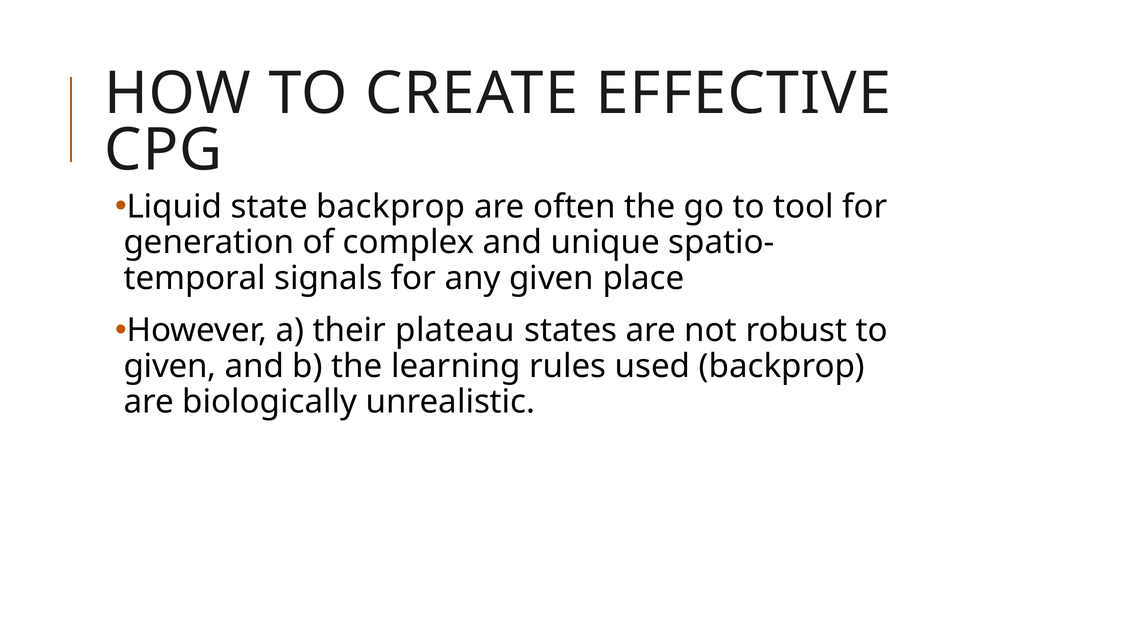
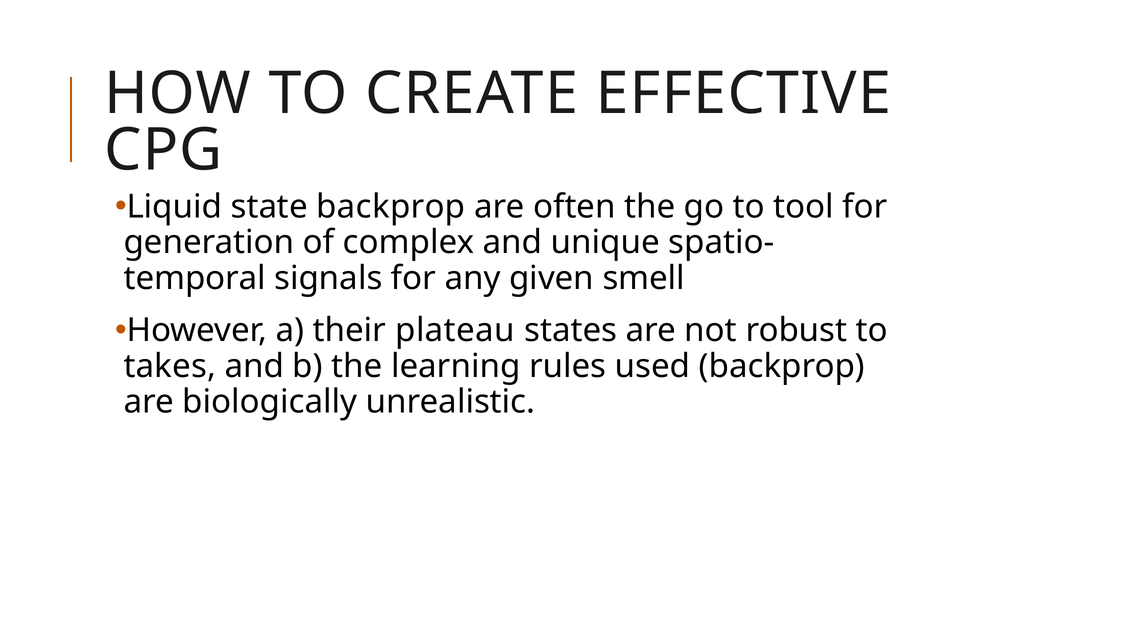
place: place -> smell
given at (170, 366): given -> takes
